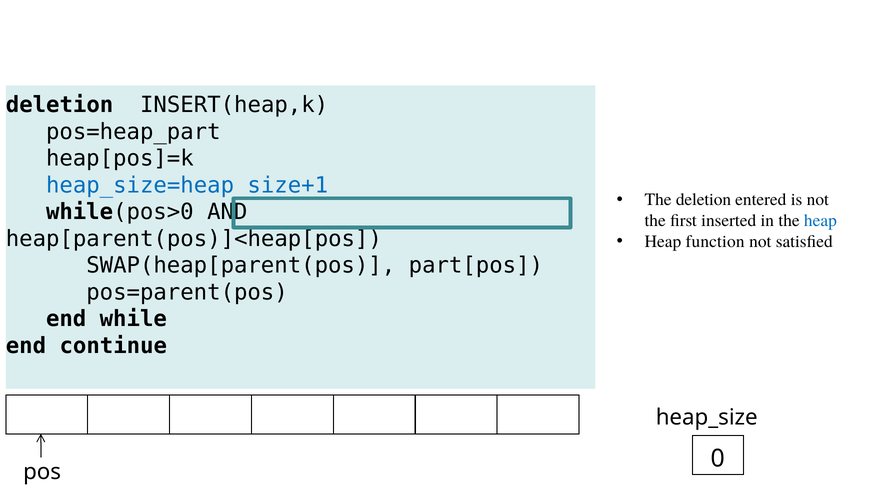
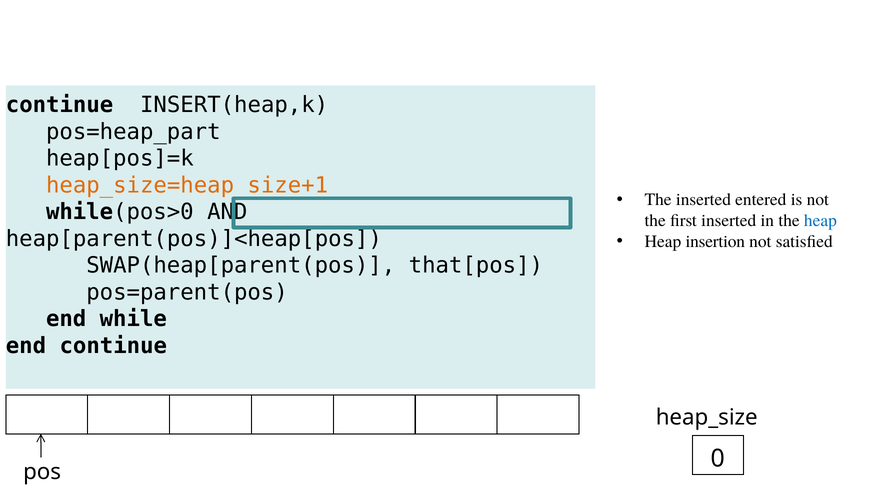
deletion at (60, 105): deletion -> continue
heap_size=heap_size+1 colour: blue -> orange
The deletion: deletion -> inserted
function: function -> insertion
part[pos: part[pos -> that[pos
